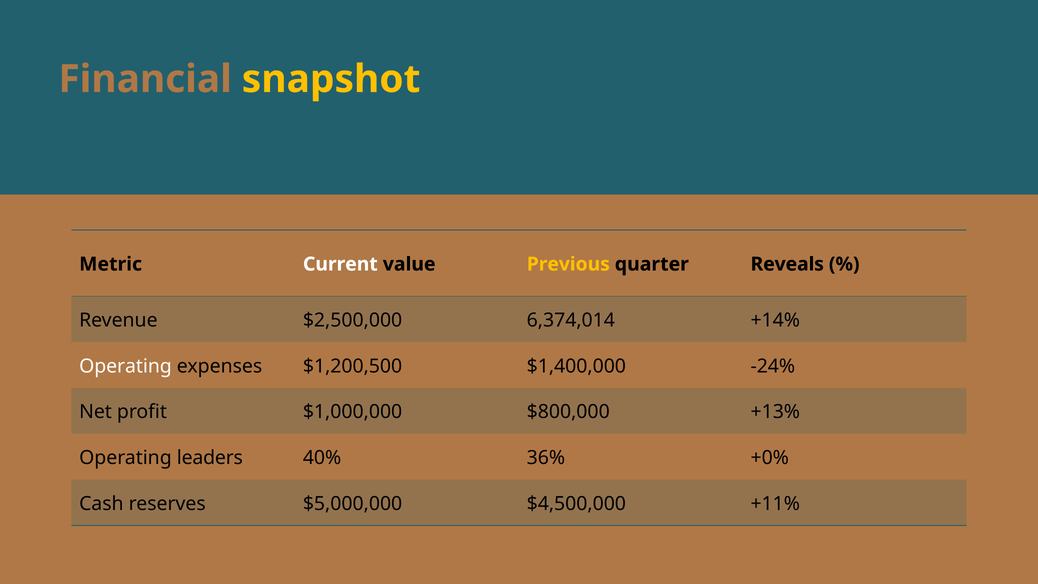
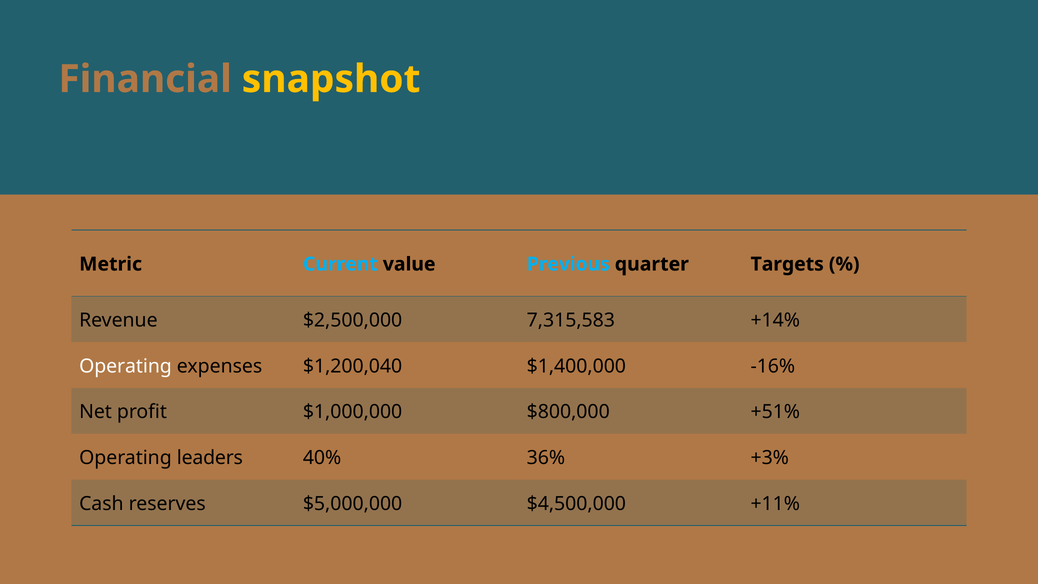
Current colour: white -> light blue
Previous colour: yellow -> light blue
Reveals: Reveals -> Targets
6,374,014: 6,374,014 -> 7,315,583
$1,200,500: $1,200,500 -> $1,200,040
-24%: -24% -> -16%
+13%: +13% -> +51%
+0%: +0% -> +3%
